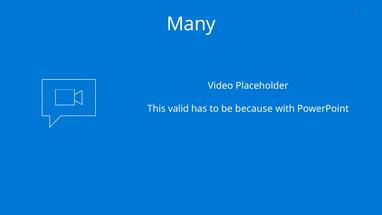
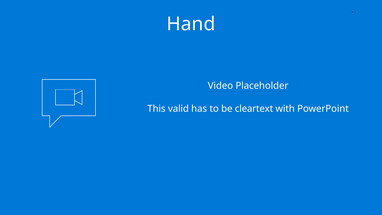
Many: Many -> Hand
because: because -> cleartext
